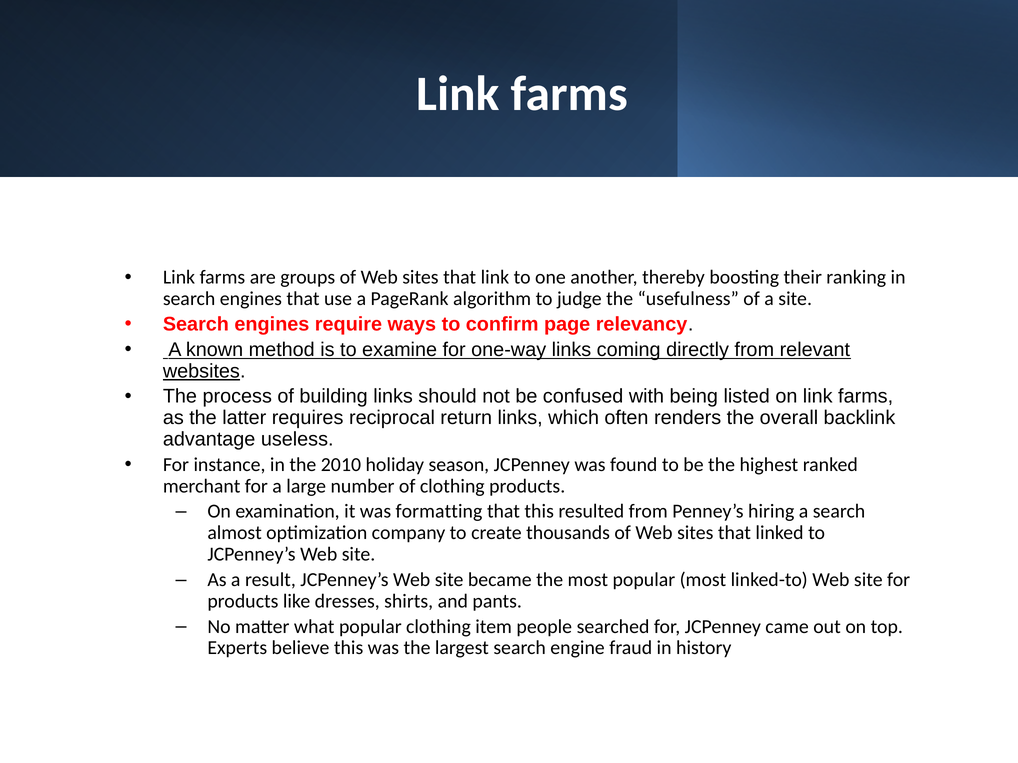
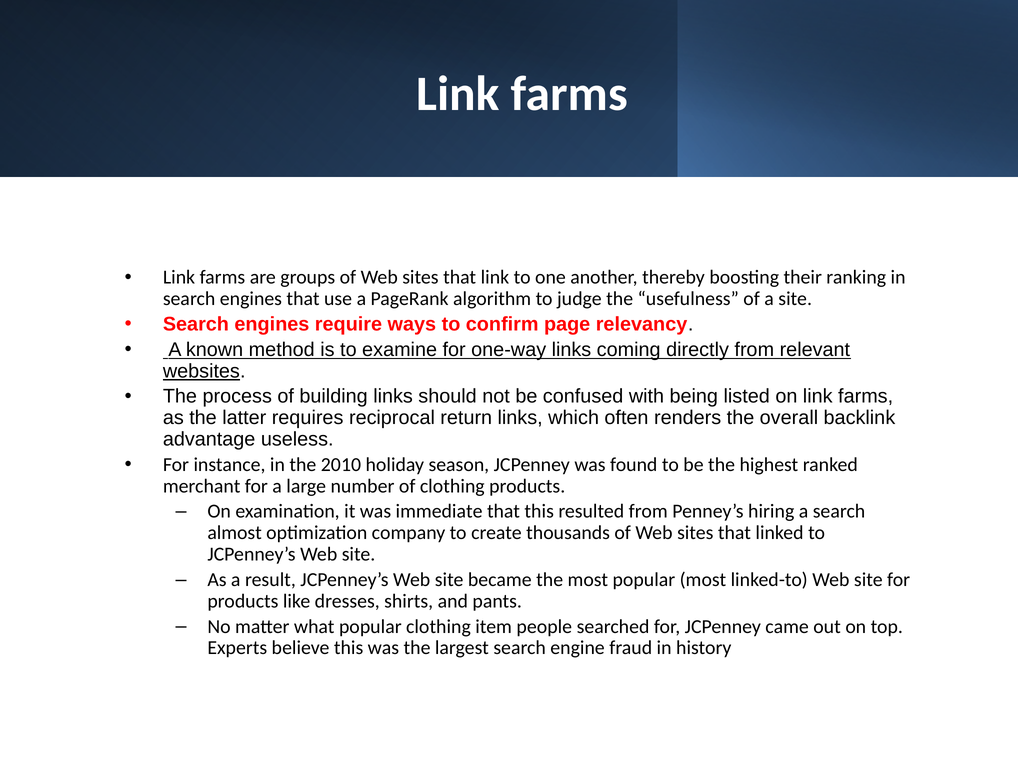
formatting: formatting -> immediate
